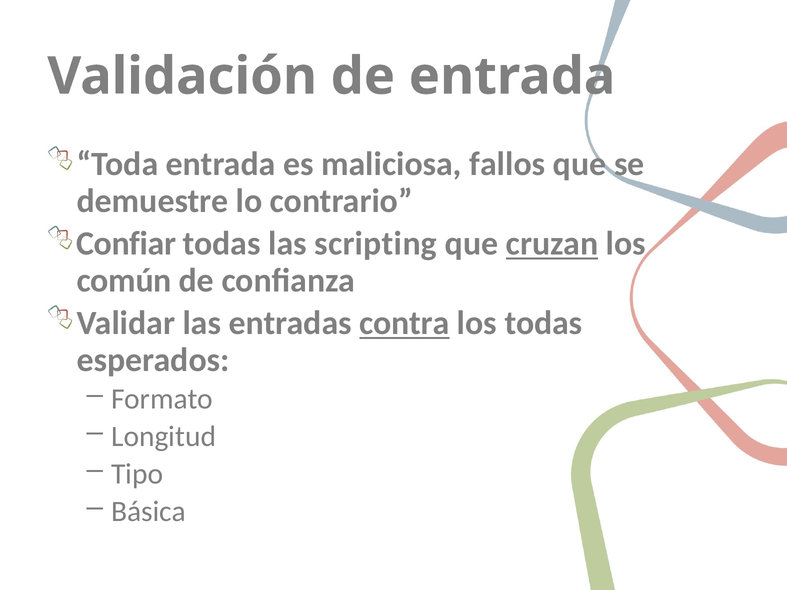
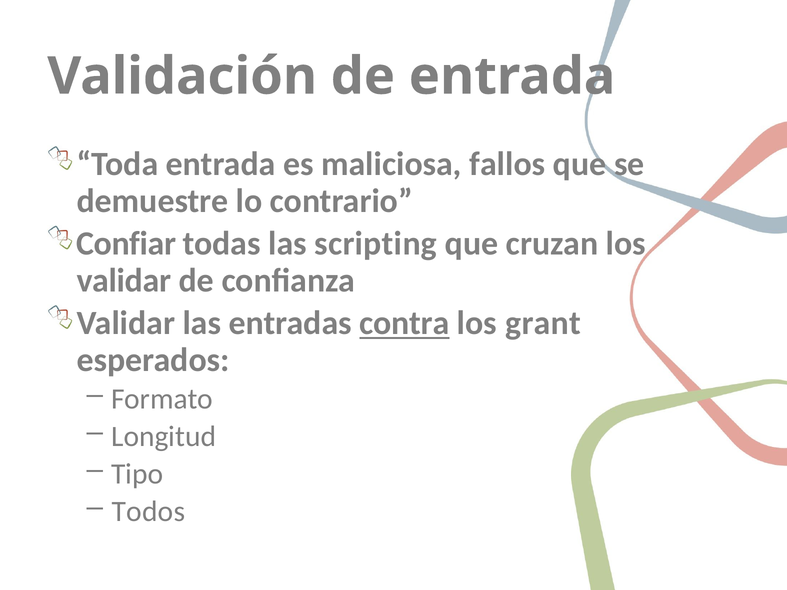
cruzan underline: present -> none
común at (124, 281): común -> validar
los todas: todas -> grant
Básica: Básica -> Todos
